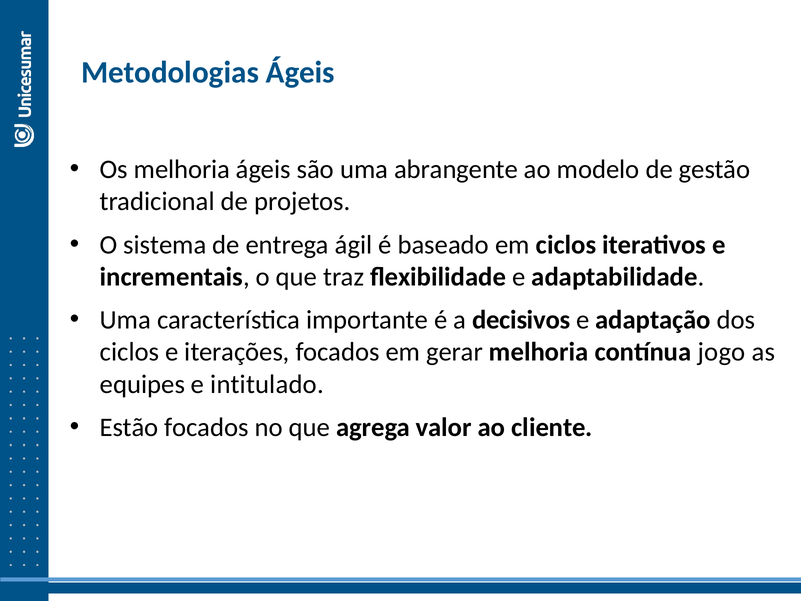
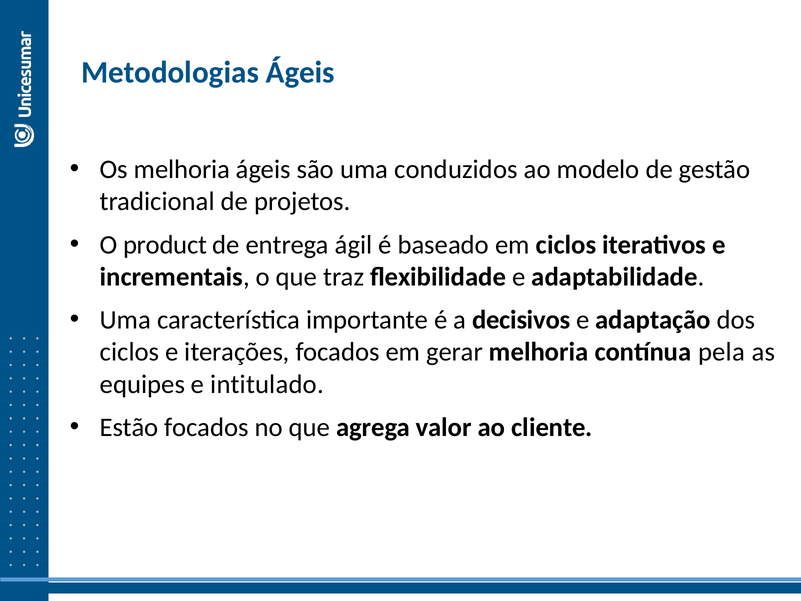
abrangente: abrangente -> conduzidos
sistema: sistema -> product
jogo: jogo -> pela
